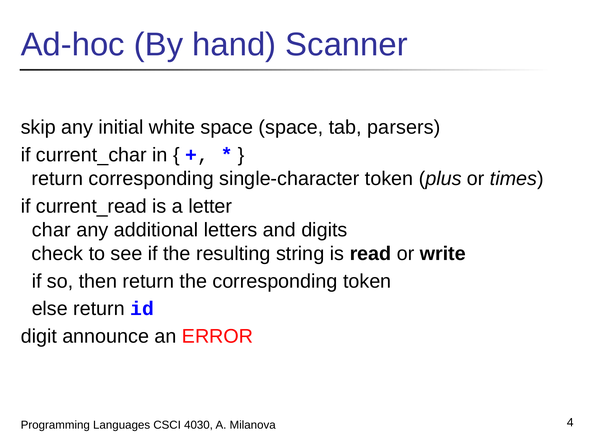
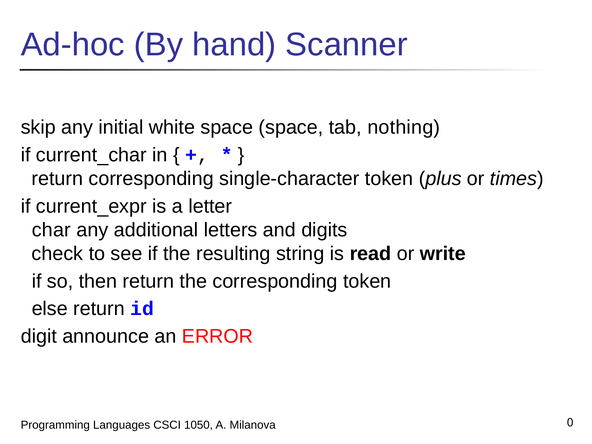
parsers: parsers -> nothing
current_read: current_read -> current_expr
4030: 4030 -> 1050
4: 4 -> 0
